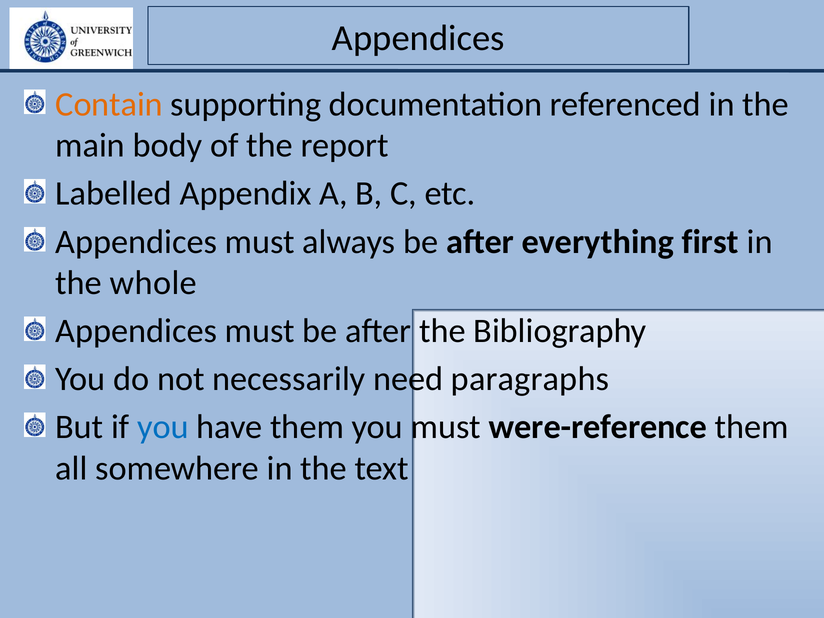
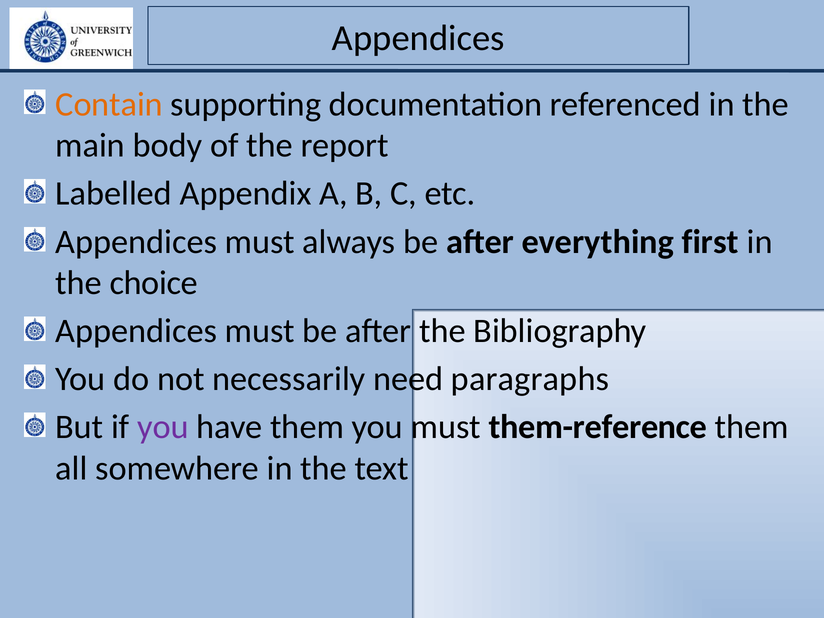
whole: whole -> choice
you at (163, 427) colour: blue -> purple
were-reference: were-reference -> them-reference
